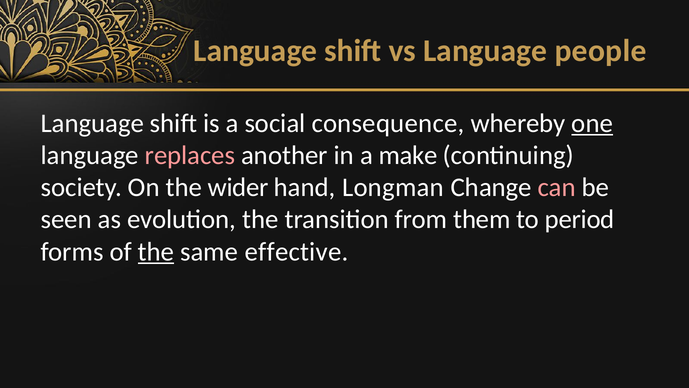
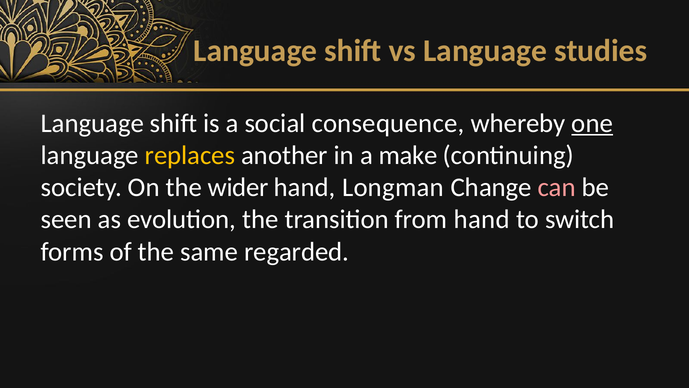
people: people -> studies
replaces colour: pink -> yellow
from them: them -> hand
period: period -> switch
the at (156, 251) underline: present -> none
effective: effective -> regarded
